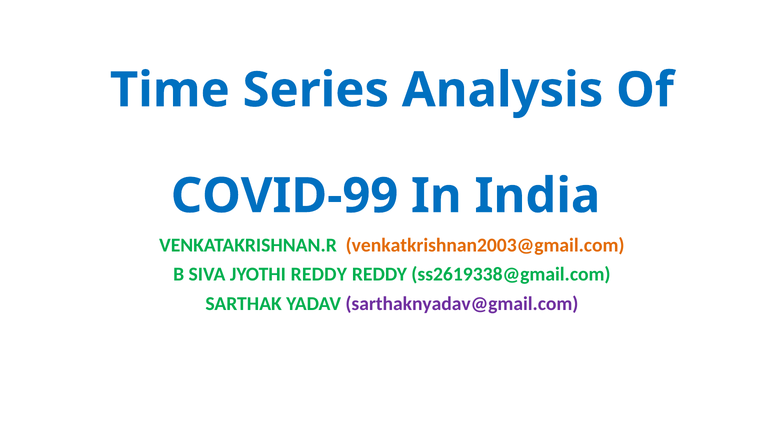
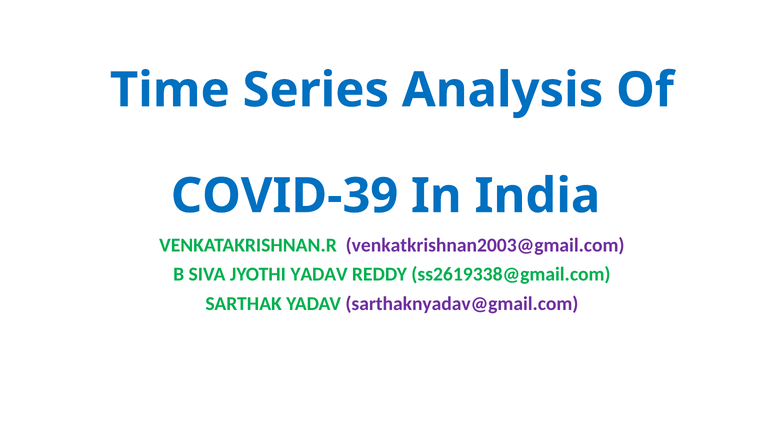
COVID-99: COVID-99 -> COVID-39
venkatkrishnan2003@gmail.com colour: orange -> purple
JYOTHI REDDY: REDDY -> YADAV
